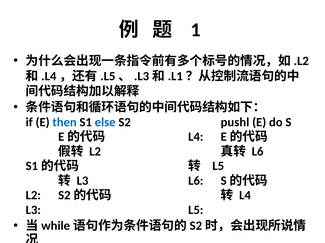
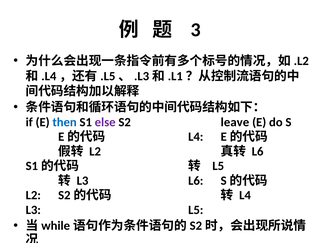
1: 1 -> 3
else colour: blue -> purple
pushl: pushl -> leave
